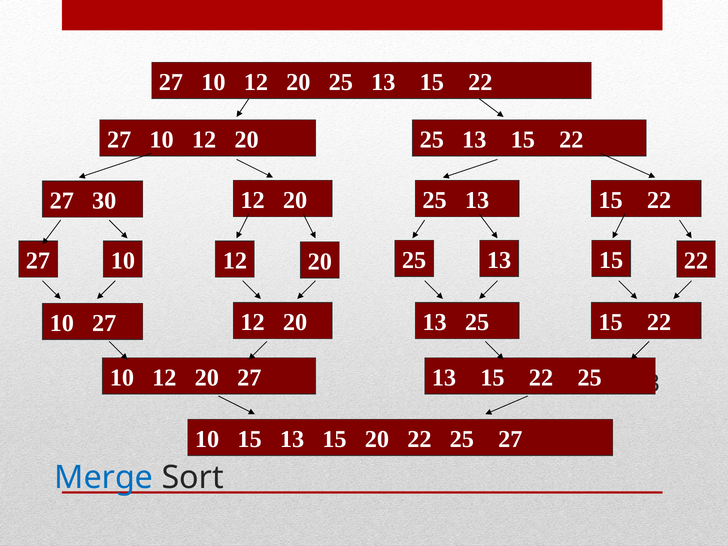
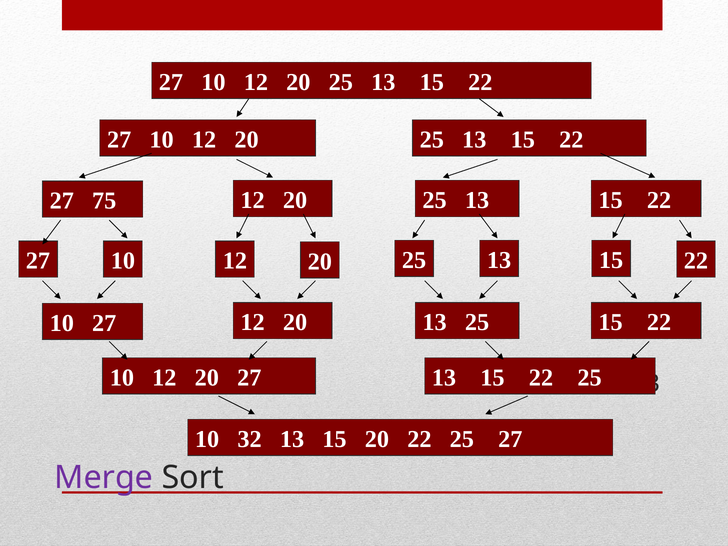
30: 30 -> 75
10 15: 15 -> 32
Merge colour: blue -> purple
